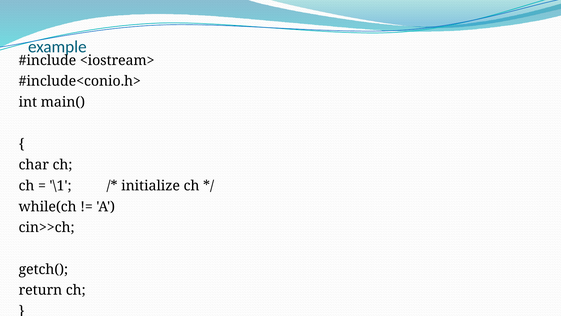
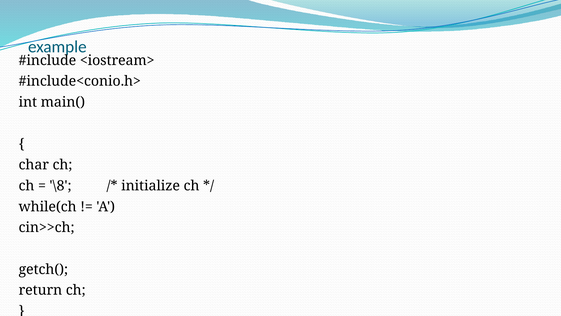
\1: \1 -> \8
